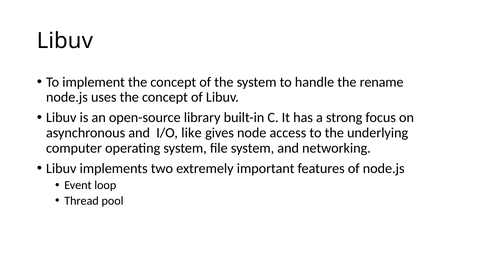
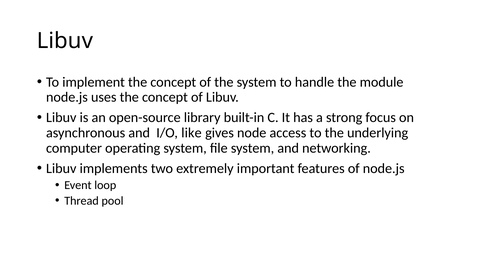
rename: rename -> module
